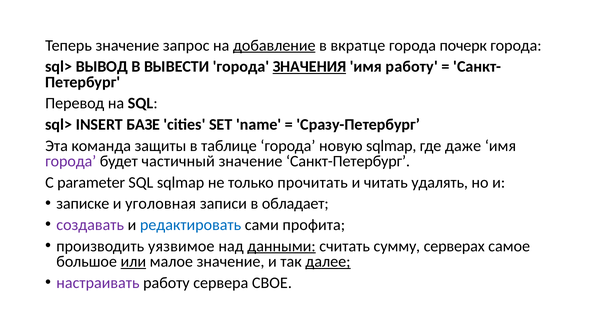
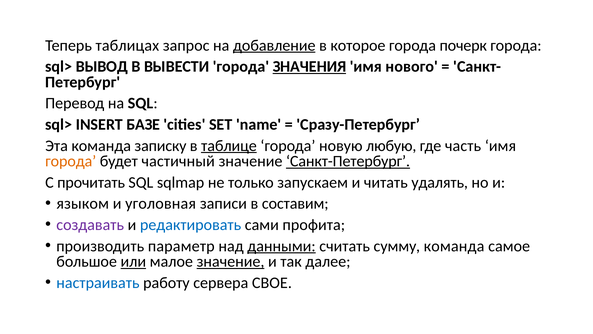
Теперь значение: значение -> таблицах
вкратце: вкратце -> которое
имя работу: работу -> нового
защиты: защиты -> записку
таблице underline: none -> present
новую sqlmap: sqlmap -> любую
даже: даже -> часть
города at (71, 161) colour: purple -> orange
Санкт-Петербург underline: none -> present
parameter: parameter -> прочитать
прочитать: прочитать -> запускаем
записке: записке -> языком
обладает: обладает -> составим
уязвимое: уязвимое -> параметр
сумму серверах: серверах -> команда
значение at (231, 261) underline: none -> present
далее underline: present -> none
настраивать colour: purple -> blue
